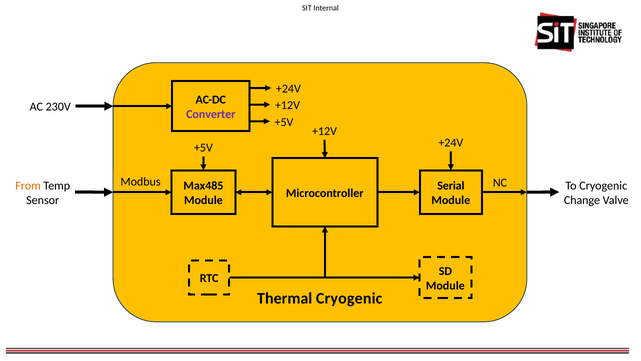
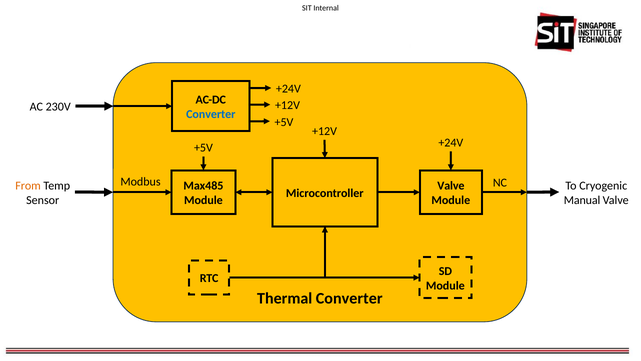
Converter at (211, 114) colour: purple -> blue
Serial at (451, 186): Serial -> Valve
Change: Change -> Manual
Thermal Cryogenic: Cryogenic -> Converter
